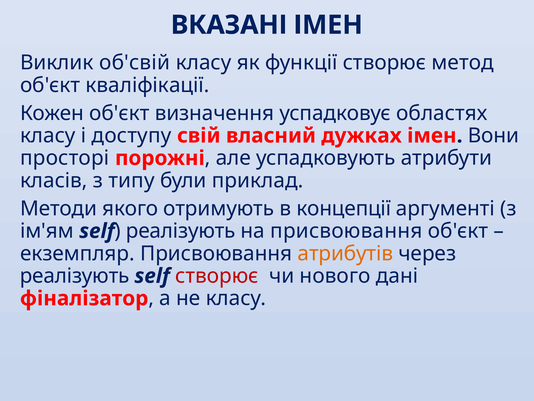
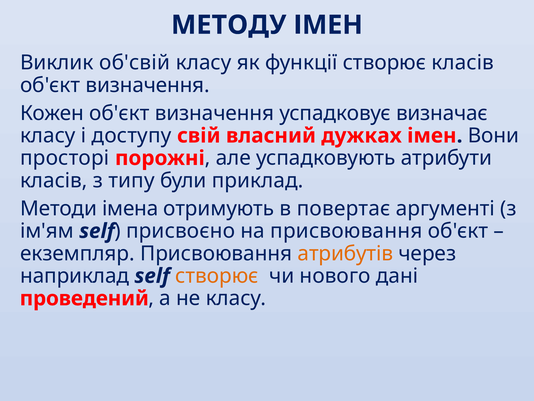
ВКАЗАНІ: ВКАЗАНІ -> МЕТОДУ
створює метод: метод -> класів
кваліфікації at (148, 85): кваліфікації -> визначення
областях: областях -> визначає
якого: якого -> імена
концепції: концепції -> повертає
реалізують at (181, 231): реалізують -> присвоєно
реалізують at (75, 276): реалізують -> наприклад
створює at (217, 276) colour: red -> orange
фіналізатор: фіналізатор -> проведений
